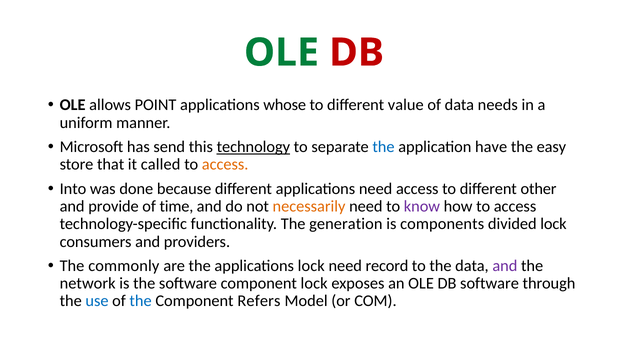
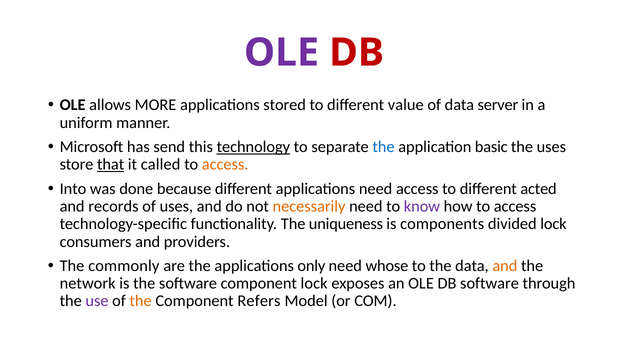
OLE at (281, 53) colour: green -> purple
POINT: POINT -> MORE
whose: whose -> stored
needs: needs -> server
have: have -> basic
the easy: easy -> uses
that underline: none -> present
other: other -> acted
provide: provide -> records
of time: time -> uses
generation: generation -> uniqueness
applications lock: lock -> only
record: record -> whose
and at (505, 266) colour: purple -> orange
use colour: blue -> purple
the at (141, 301) colour: blue -> orange
